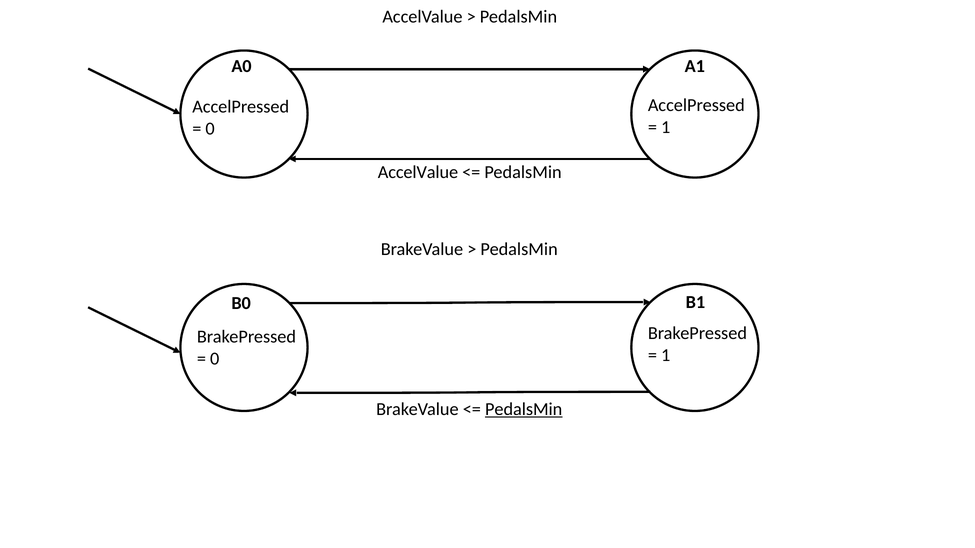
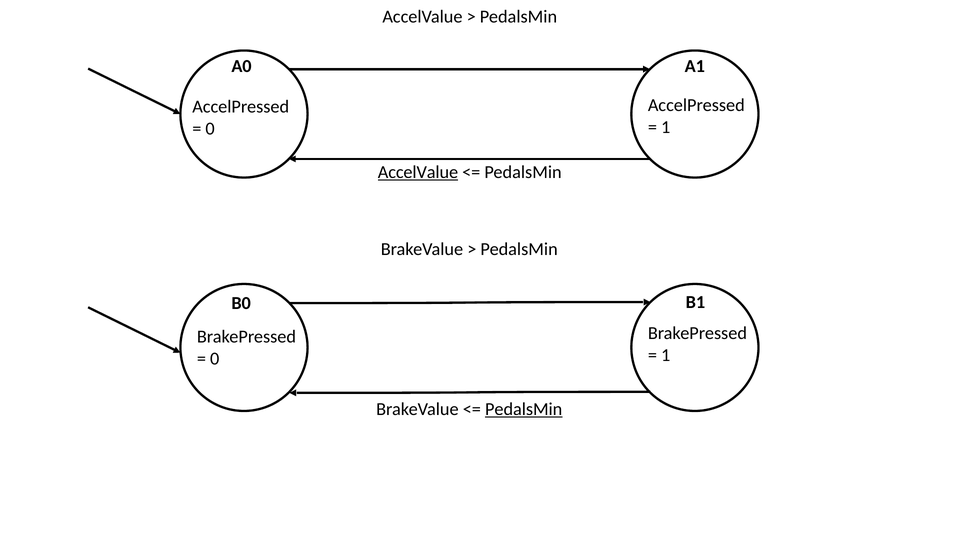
AccelValue at (418, 172) underline: none -> present
